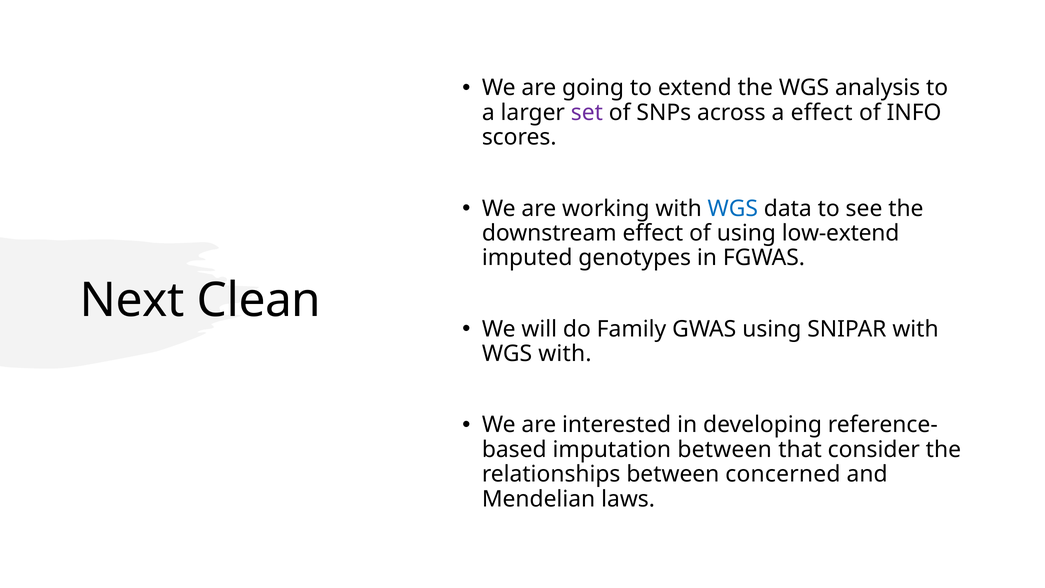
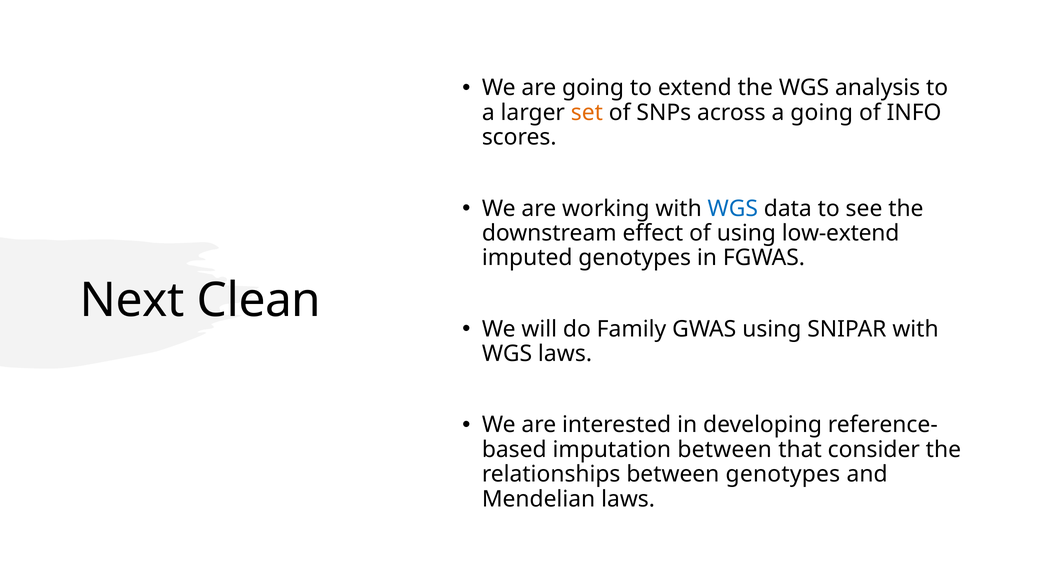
set colour: purple -> orange
a effect: effect -> going
WGS with: with -> laws
between concerned: concerned -> genotypes
